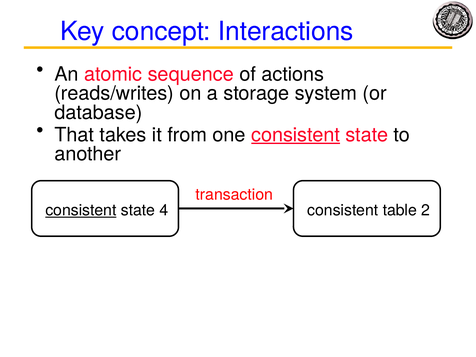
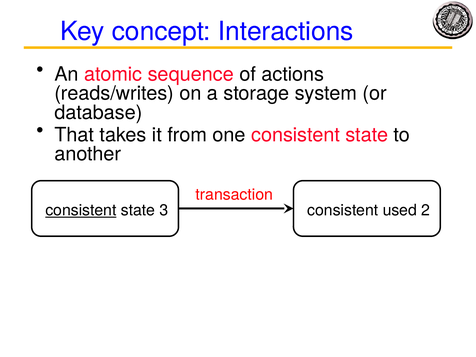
consistent at (296, 135) underline: present -> none
4: 4 -> 3
table: table -> used
